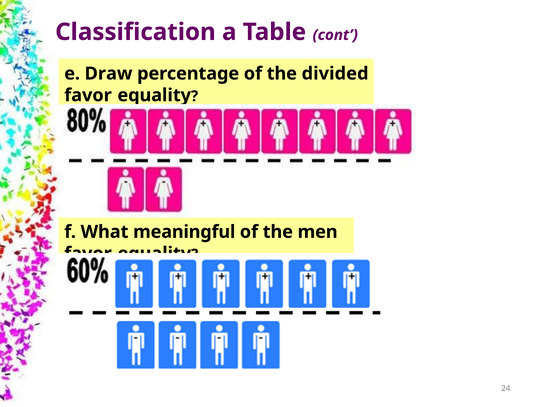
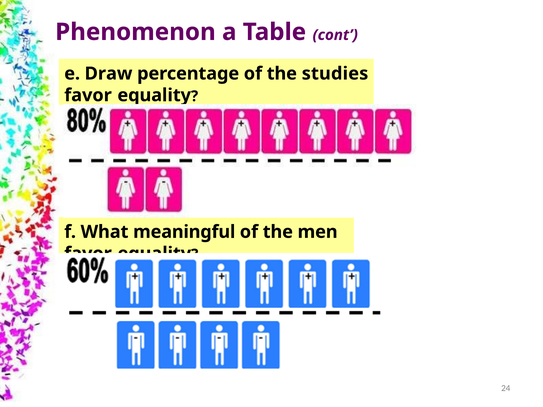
Classification: Classification -> Phenomenon
divided: divided -> studies
